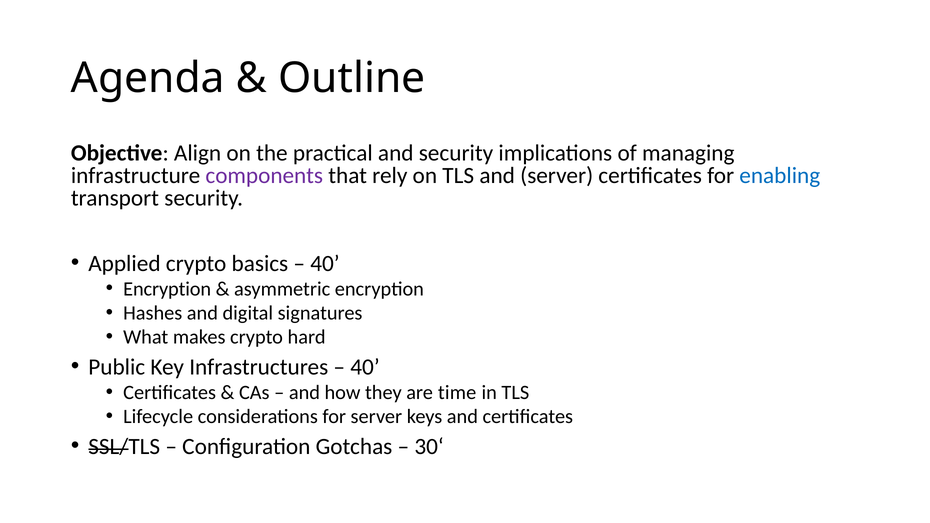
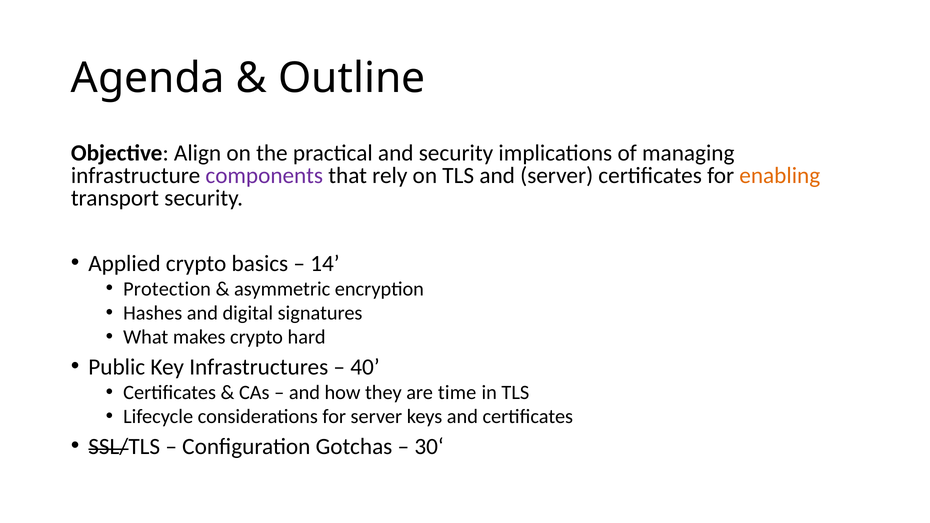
enabling colour: blue -> orange
40 at (325, 263): 40 -> 14
Encryption at (167, 289): Encryption -> Protection
